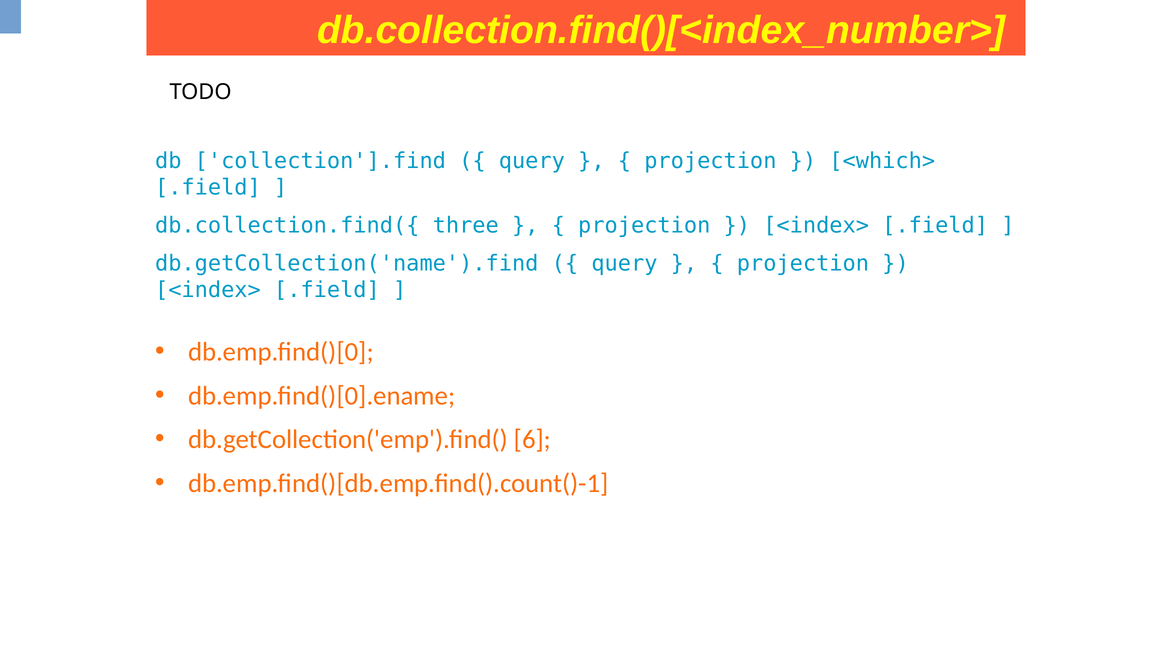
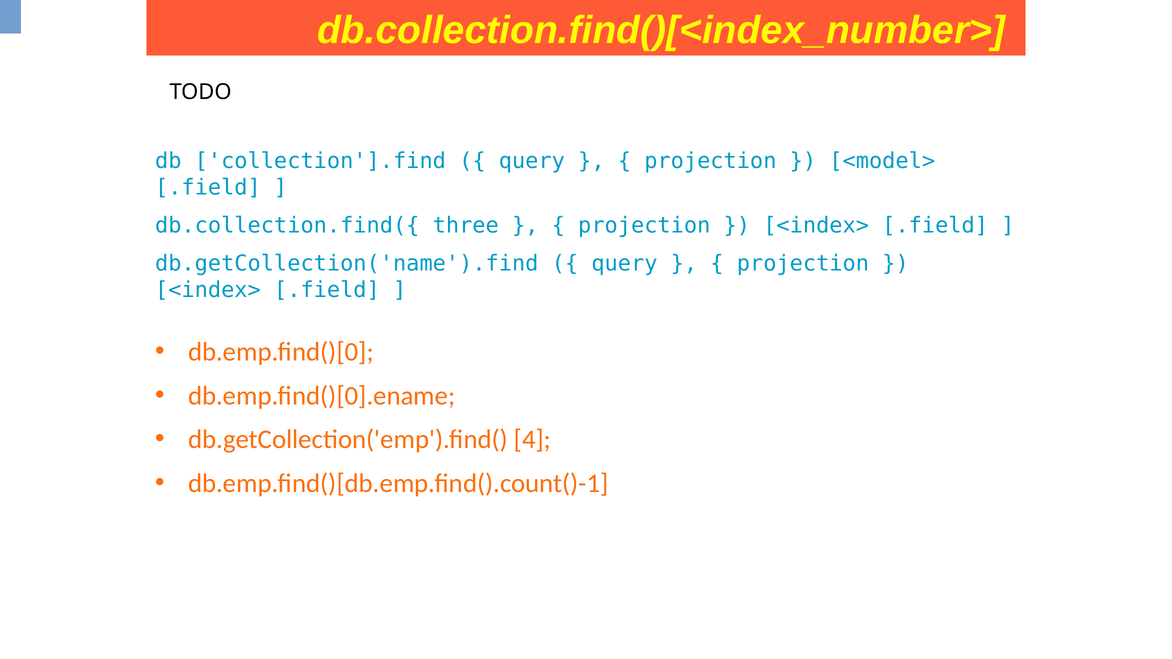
<which>: <which> -> <model>
6: 6 -> 4
